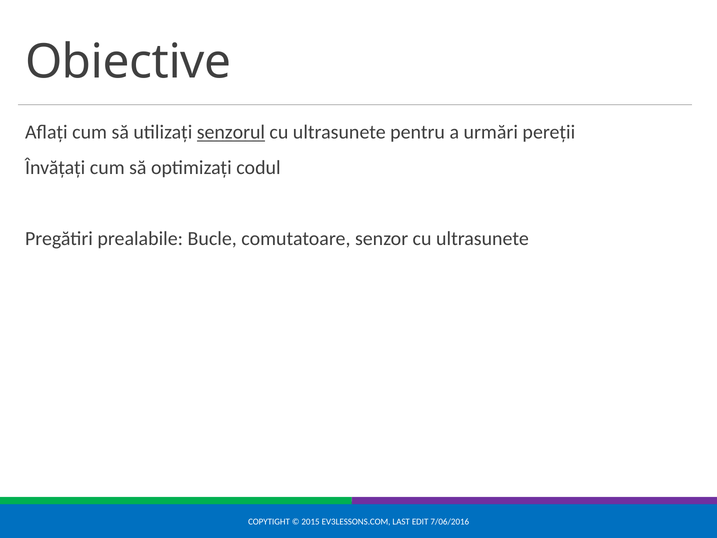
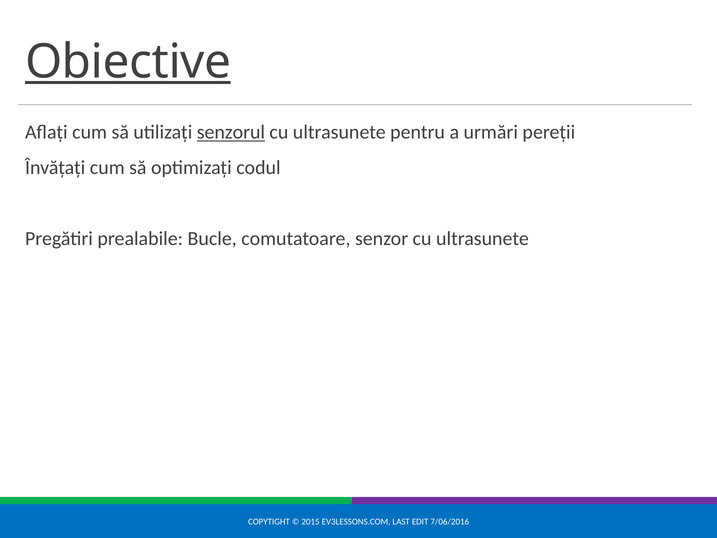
Obiective underline: none -> present
